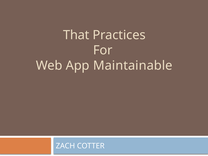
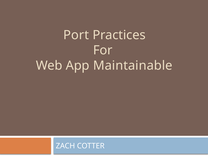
That: That -> Port
